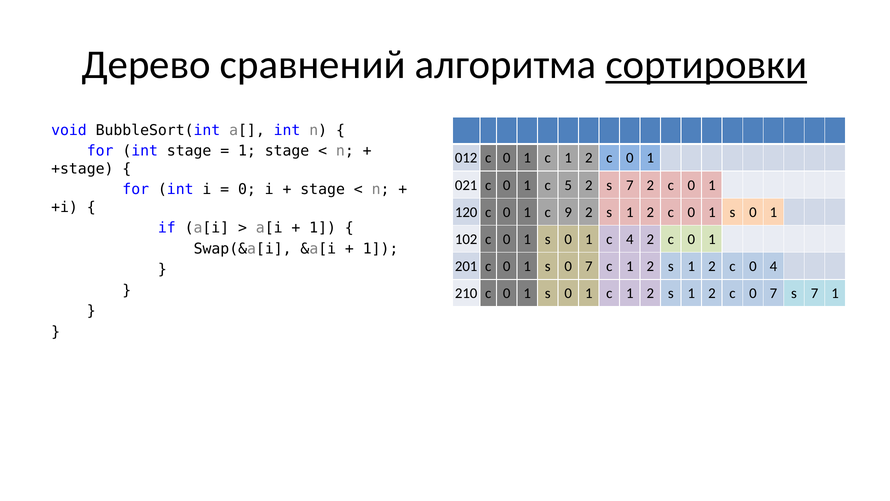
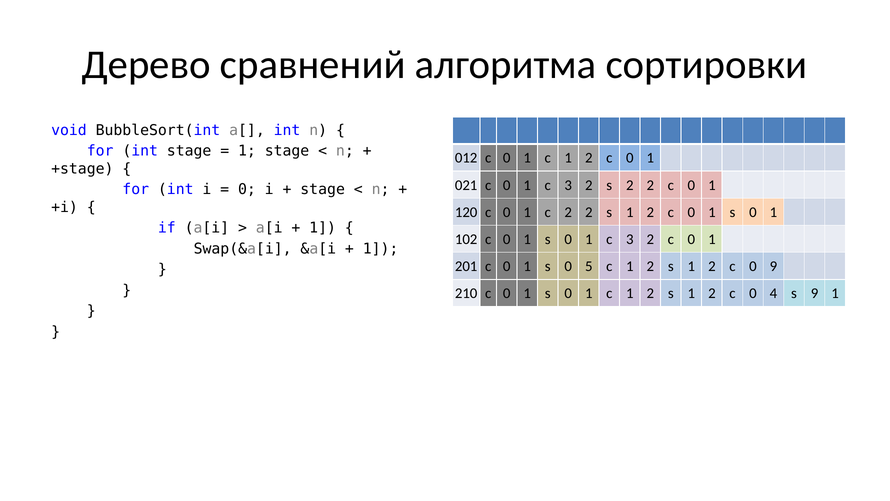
сортировки underline: present -> none
5 at (568, 185): 5 -> 3
2 s 7: 7 -> 2
c 9: 9 -> 2
4 at (630, 239): 4 -> 3
s 0 7: 7 -> 5
0 4: 4 -> 9
c 0 7: 7 -> 4
7 at (815, 293): 7 -> 9
